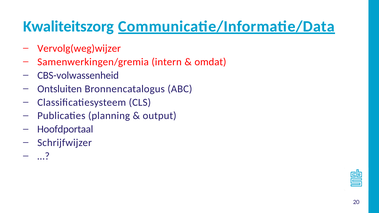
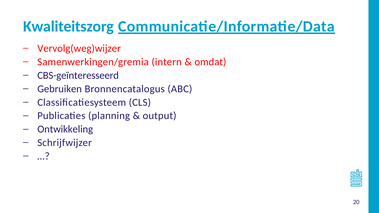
CBS-volwassenheid: CBS-volwassenheid -> CBS-geïnteresseerd
Ontsluiten: Ontsluiten -> Gebruiken
Hoofdportaal: Hoofdportaal -> Ontwikkeling
